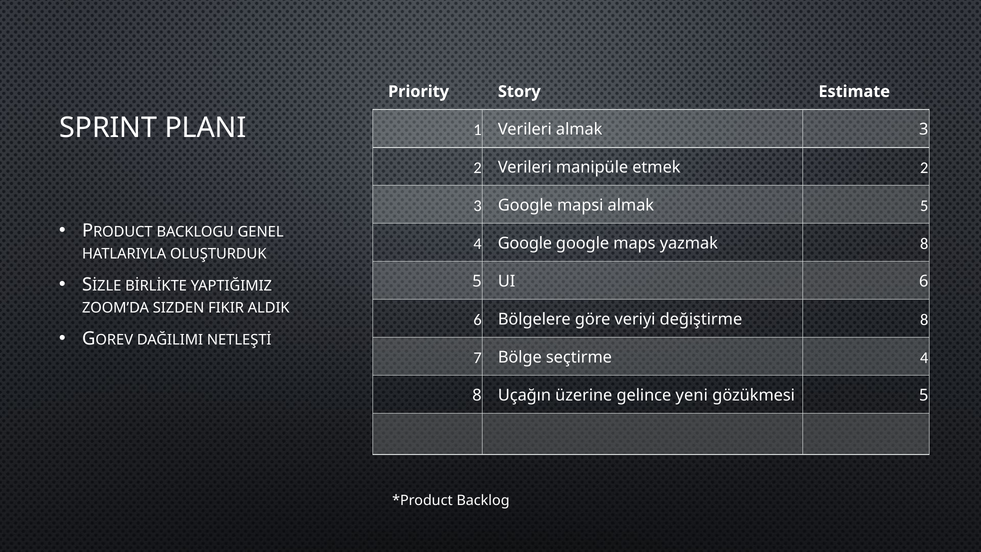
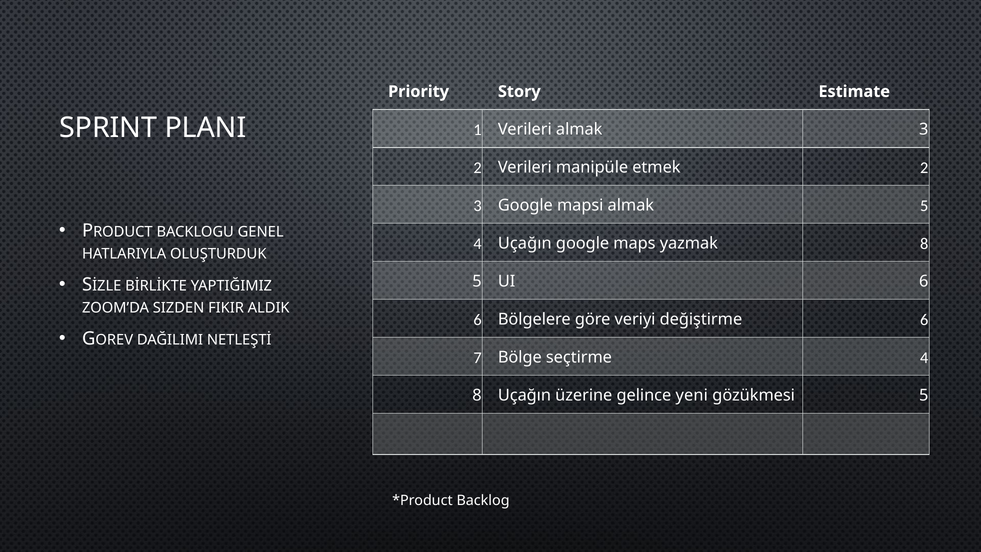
4 Google: Google -> Uçağın
değiştirme 8: 8 -> 6
